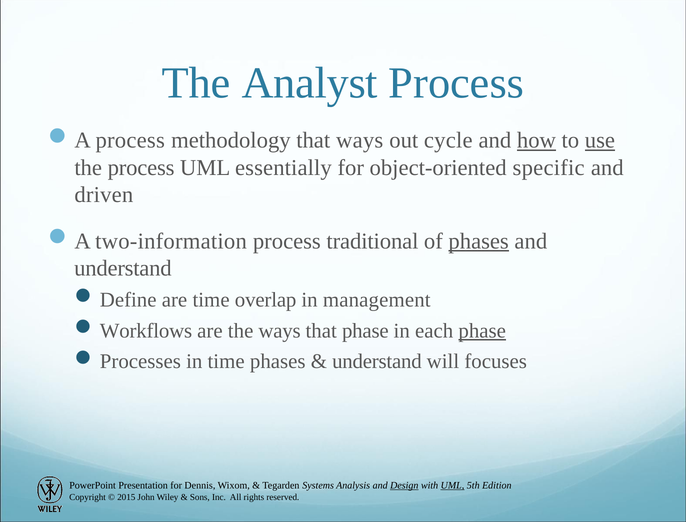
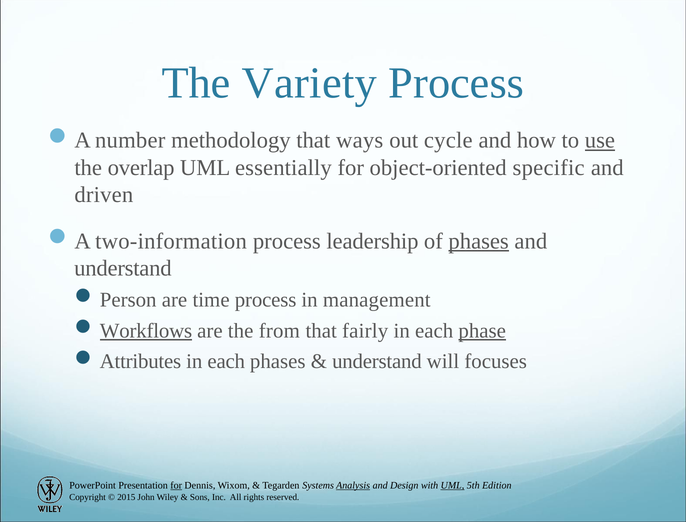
Analyst: Analyst -> Variety
A process: process -> number
how underline: present -> none
the process: process -> overlap
traditional: traditional -> leadership
Define: Define -> Person
time overlap: overlap -> process
Workflows underline: none -> present
the ways: ways -> from
that phase: phase -> fairly
Processes: Processes -> Attributes
time at (226, 362): time -> each
for at (176, 486) underline: none -> present
Analysis underline: none -> present
Design underline: present -> none
